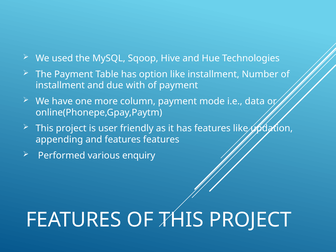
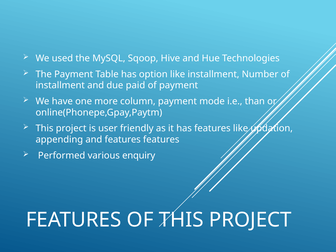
with: with -> paid
data: data -> than
